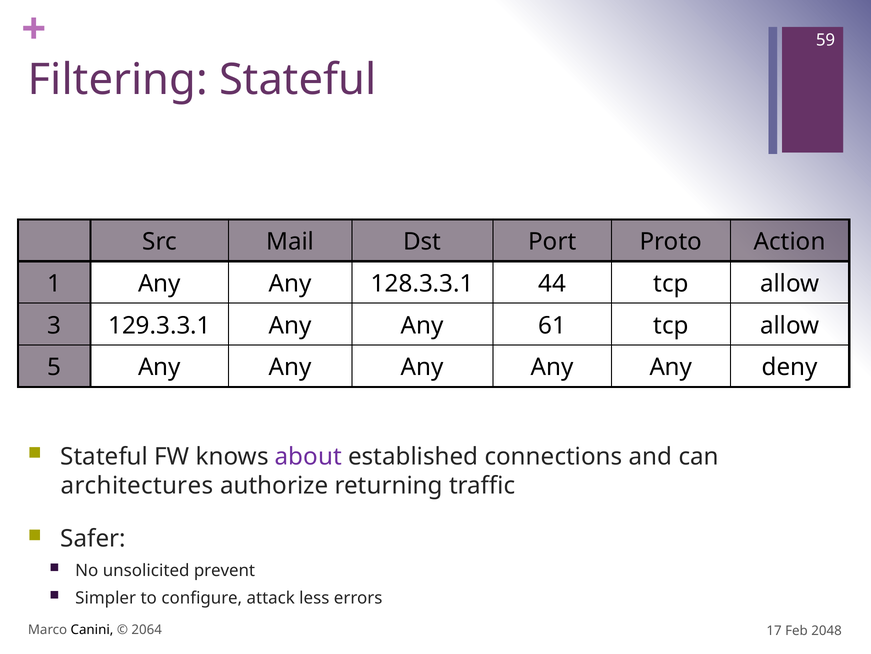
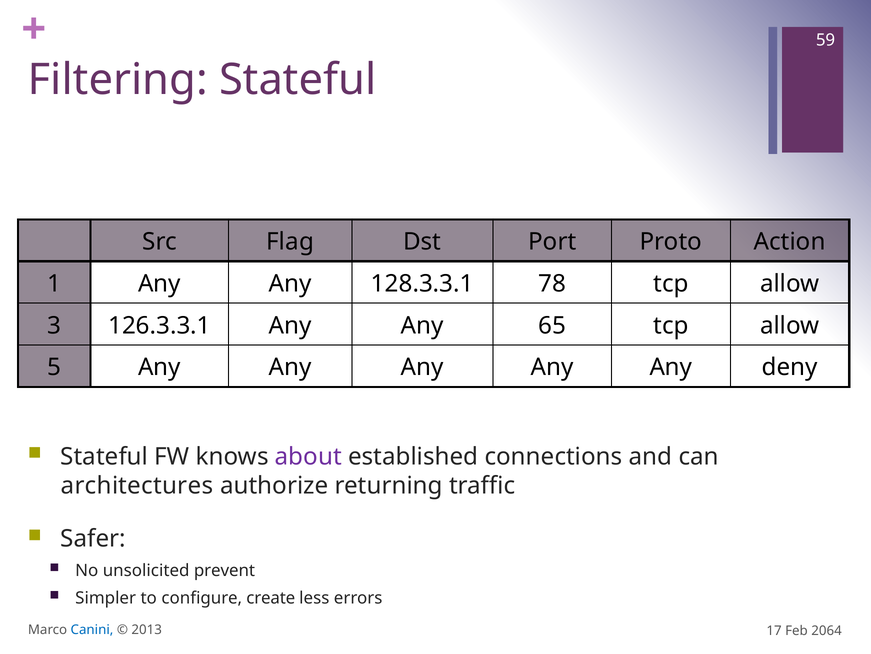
Mail: Mail -> Flag
44: 44 -> 78
129.3.3.1: 129.3.3.1 -> 126.3.3.1
61: 61 -> 65
attack: attack -> create
Canini colour: black -> blue
2064: 2064 -> 2013
2048: 2048 -> 2064
